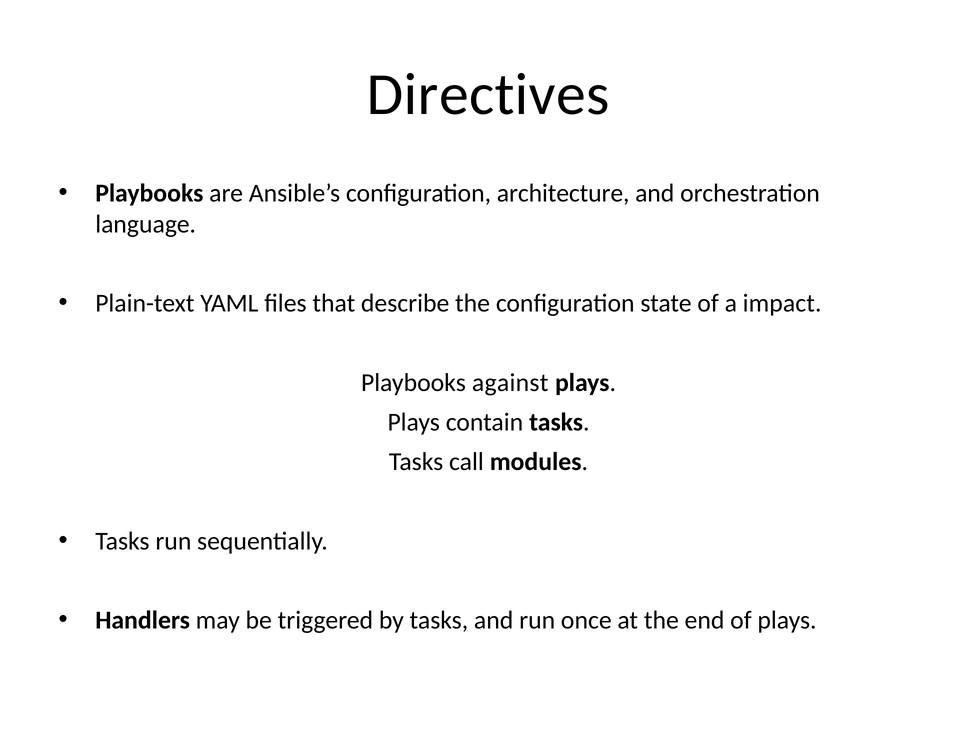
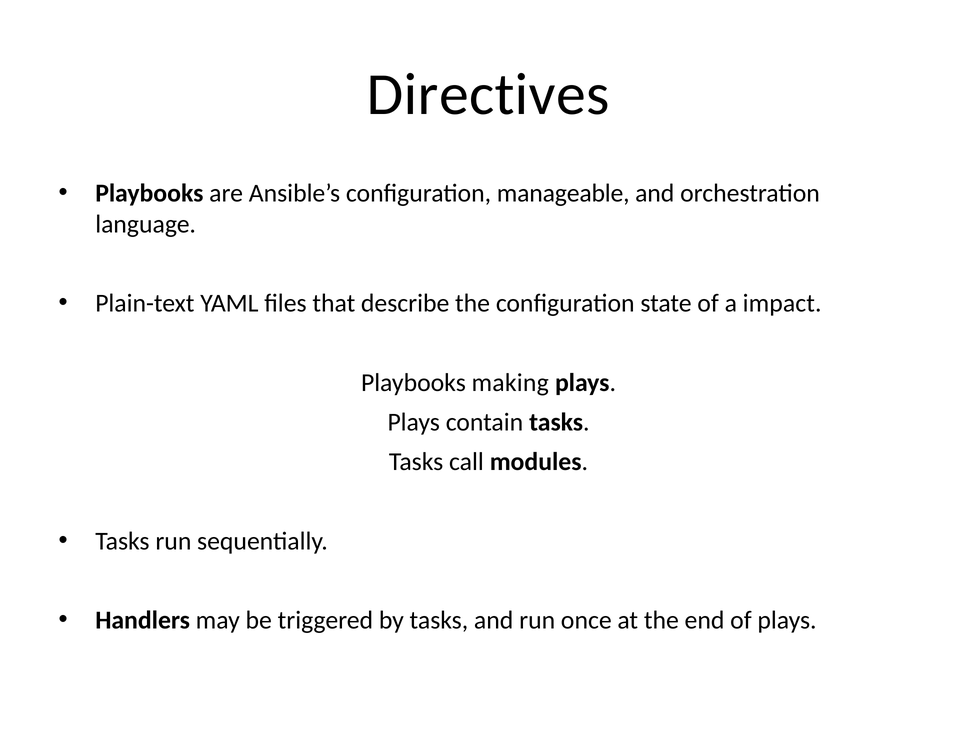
architecture: architecture -> manageable
against: against -> making
